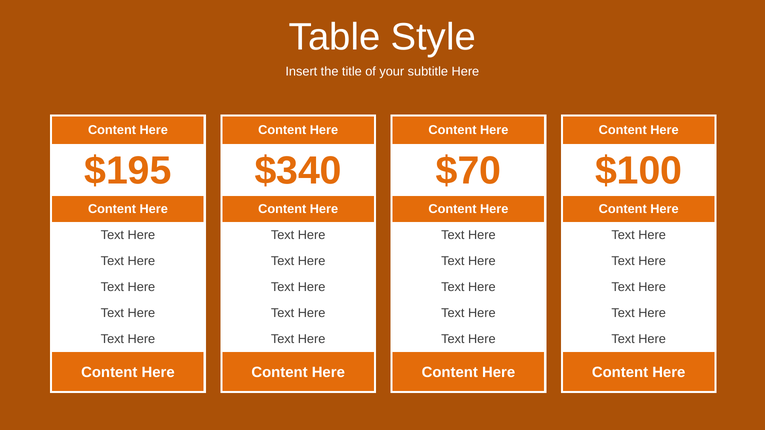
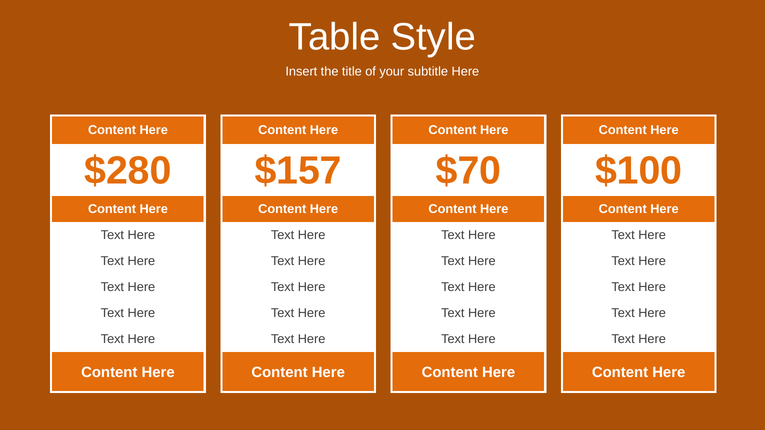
$195: $195 -> $280
$340: $340 -> $157
